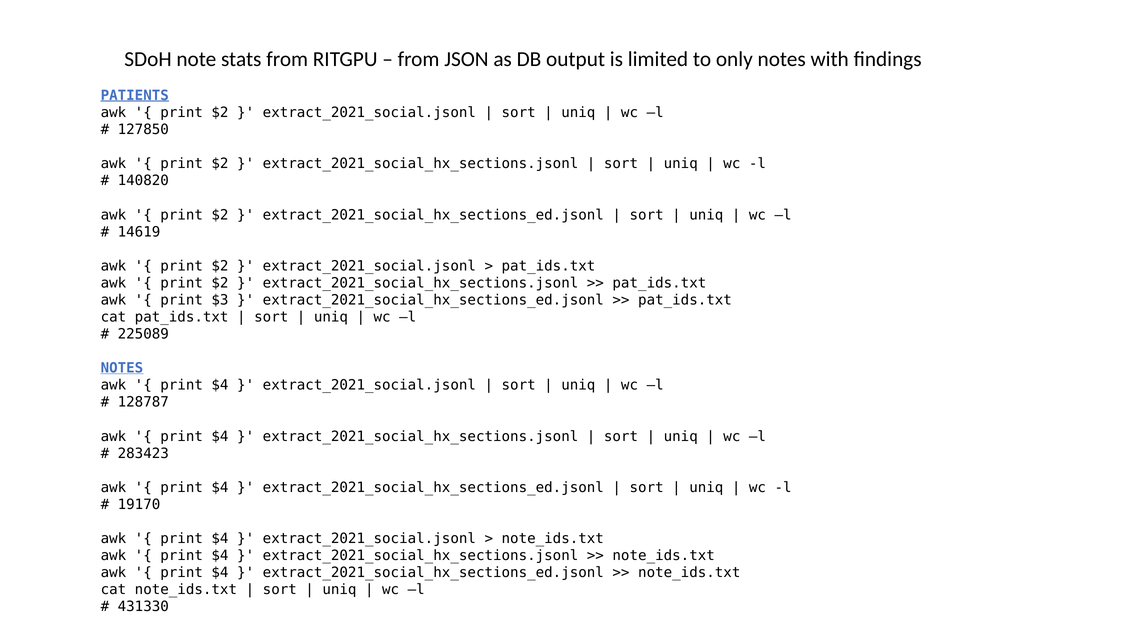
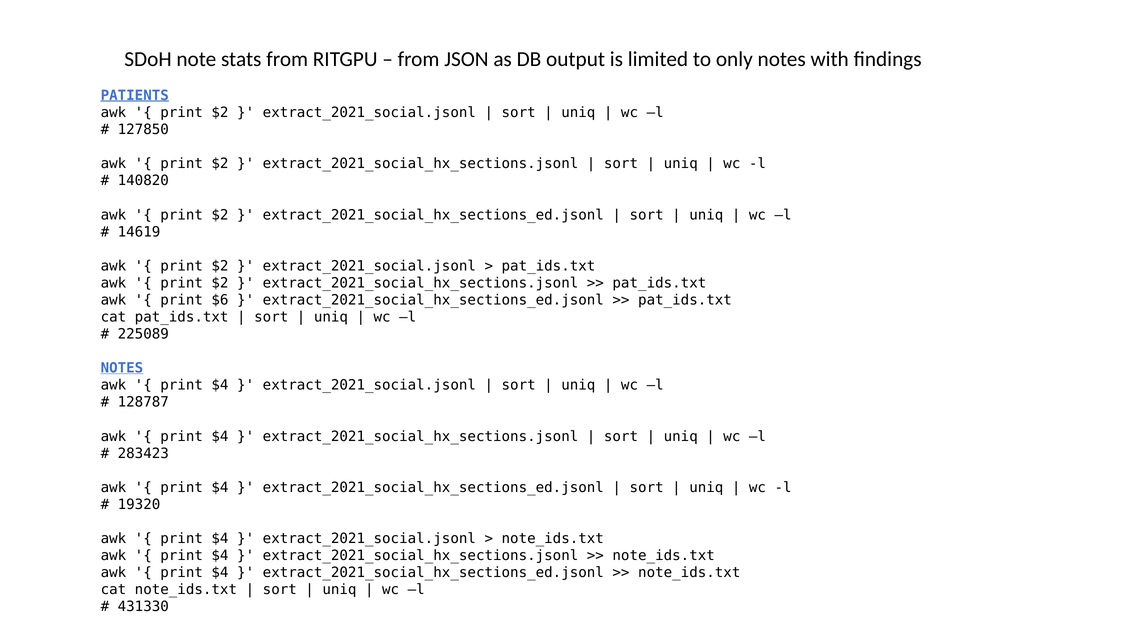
$3: $3 -> $6
19170: 19170 -> 19320
